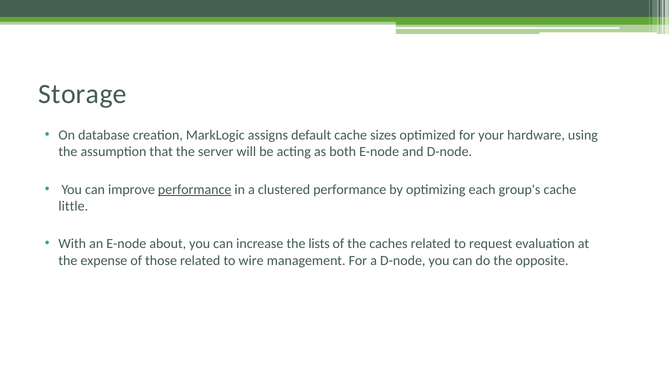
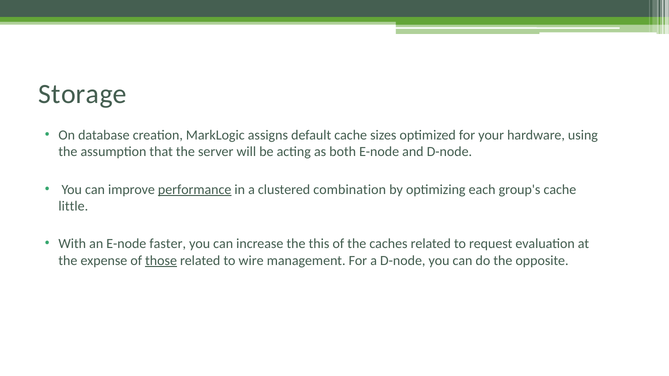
clustered performance: performance -> combination
about: about -> faster
lists: lists -> this
those underline: none -> present
